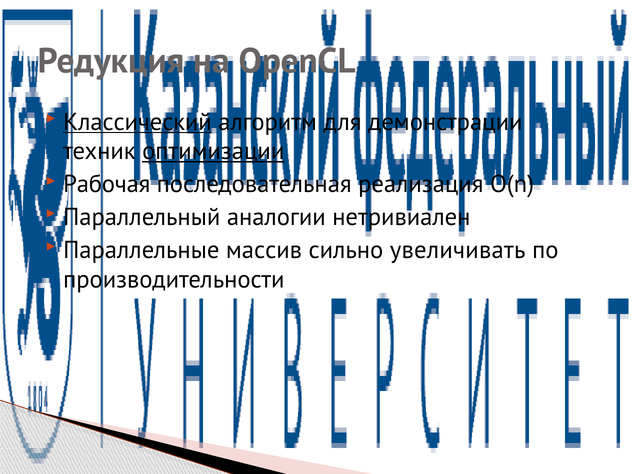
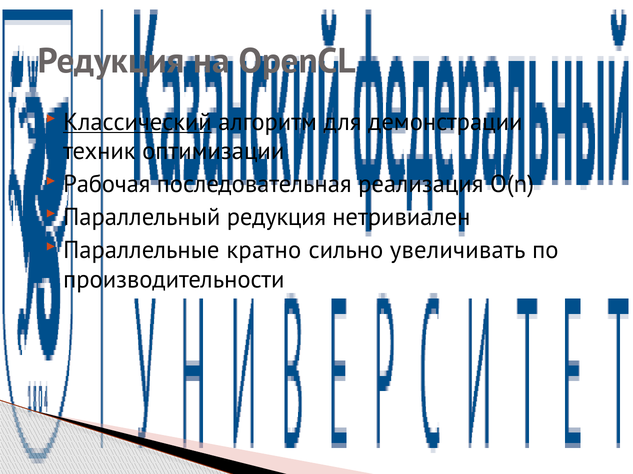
оптимизации underline: present -> none
Параллельный аналогии: аналогии -> редукция
массив: массив -> кратно
